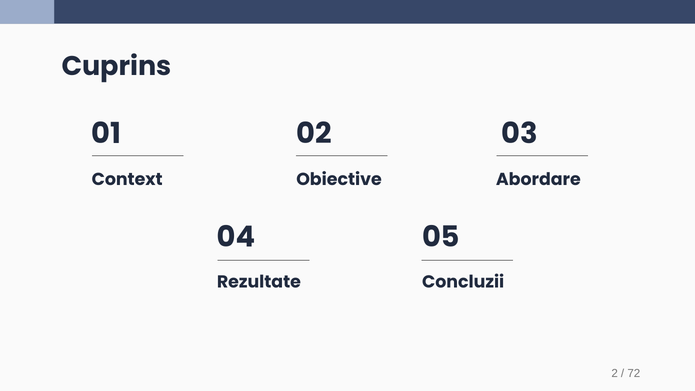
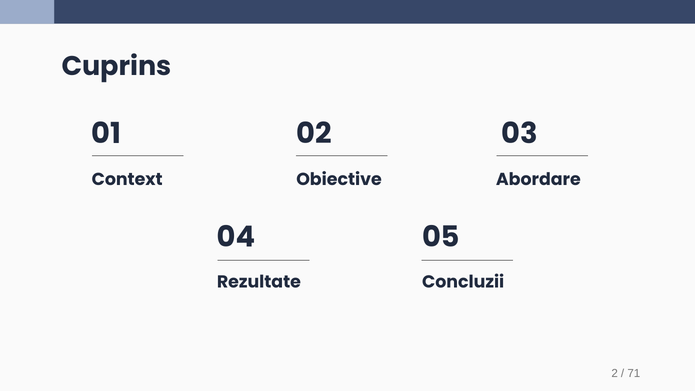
72: 72 -> 71
